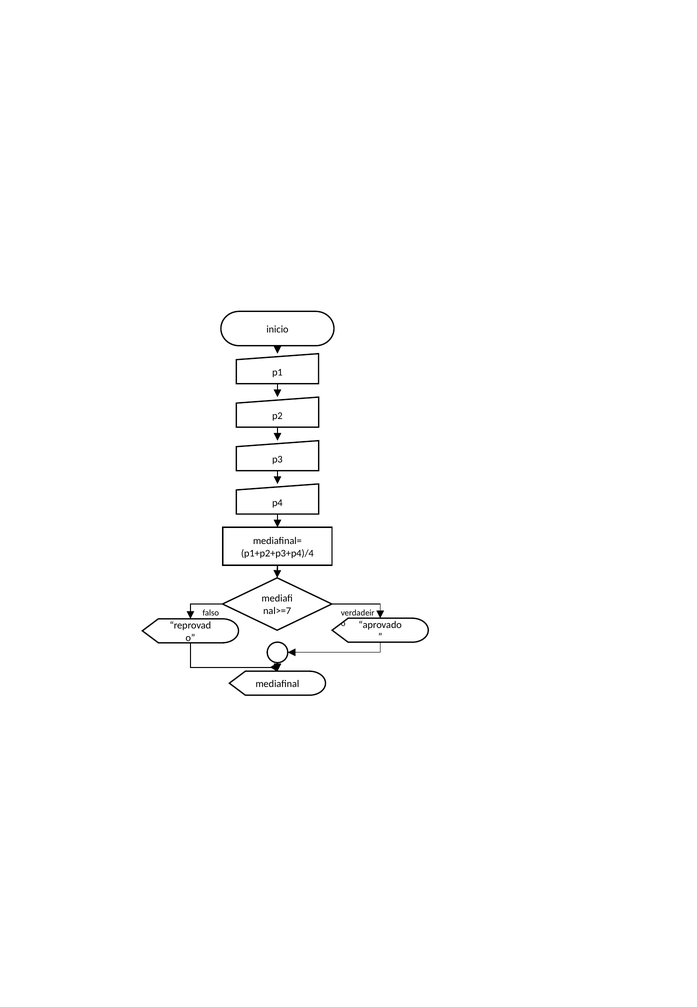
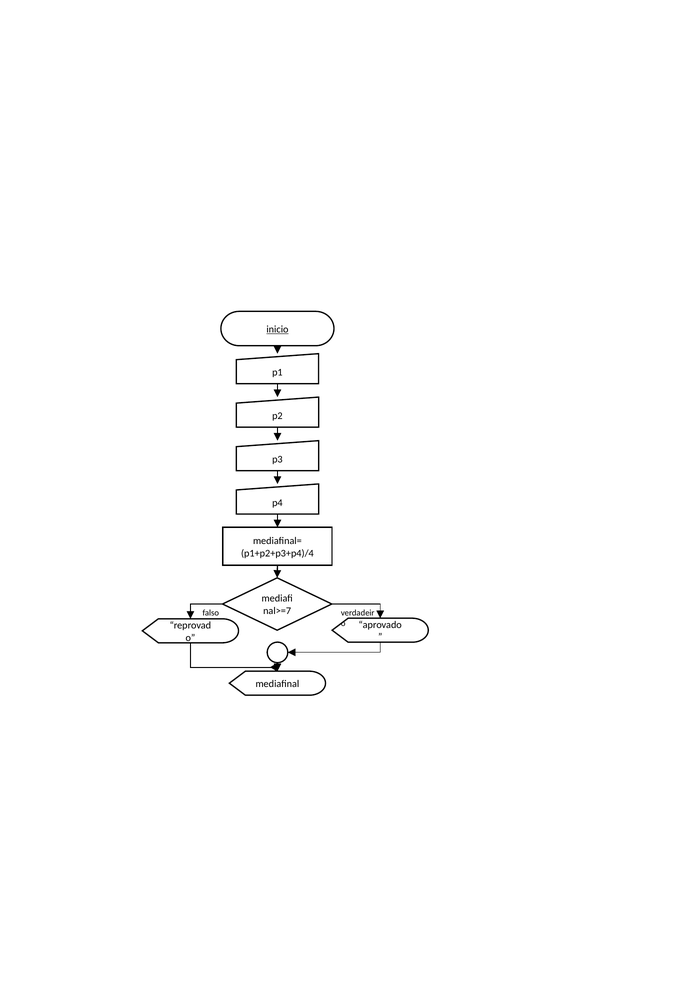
inicio underline: none -> present
